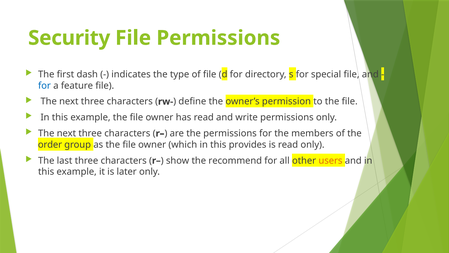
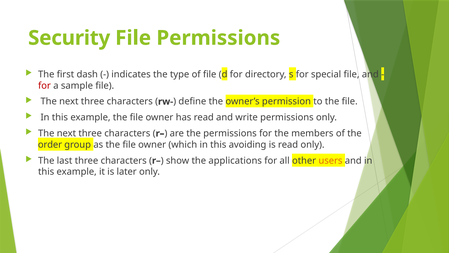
for at (44, 85) colour: blue -> red
feature: feature -> sample
provides: provides -> avoiding
recommend: recommend -> applications
